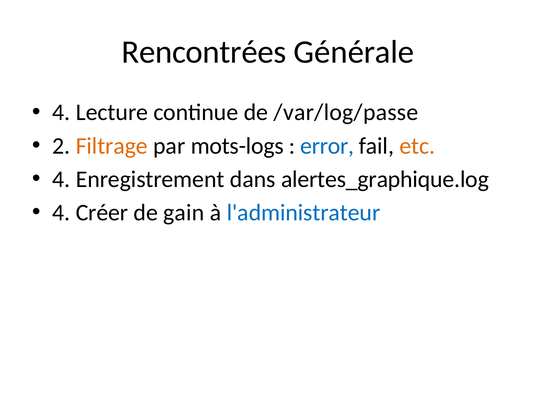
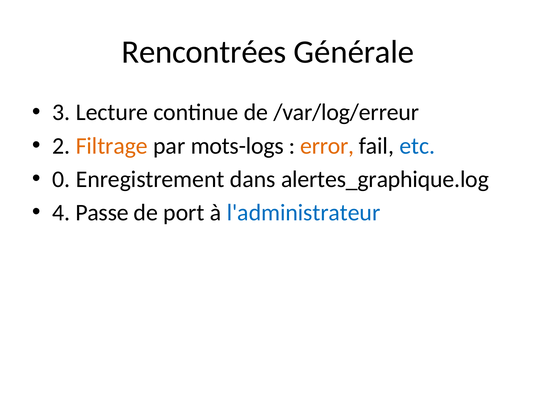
4 at (61, 112): 4 -> 3
/var/log/passe: /var/log/passe -> /var/log/erreur
error colour: blue -> orange
etc colour: orange -> blue
4 at (61, 179): 4 -> 0
Créer: Créer -> Passe
gain: gain -> port
